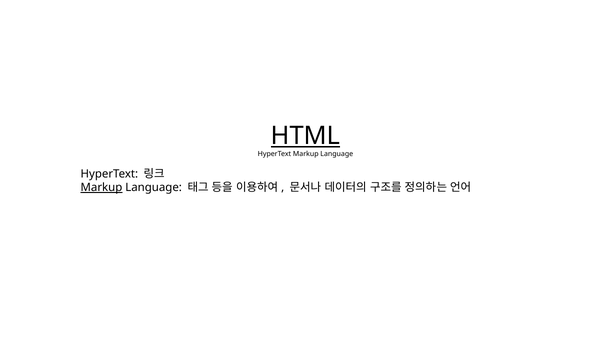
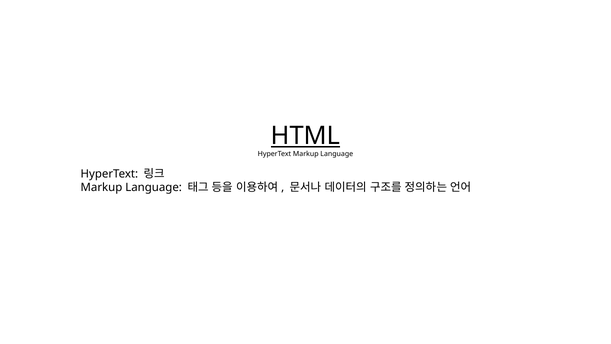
Markup at (101, 187) underline: present -> none
